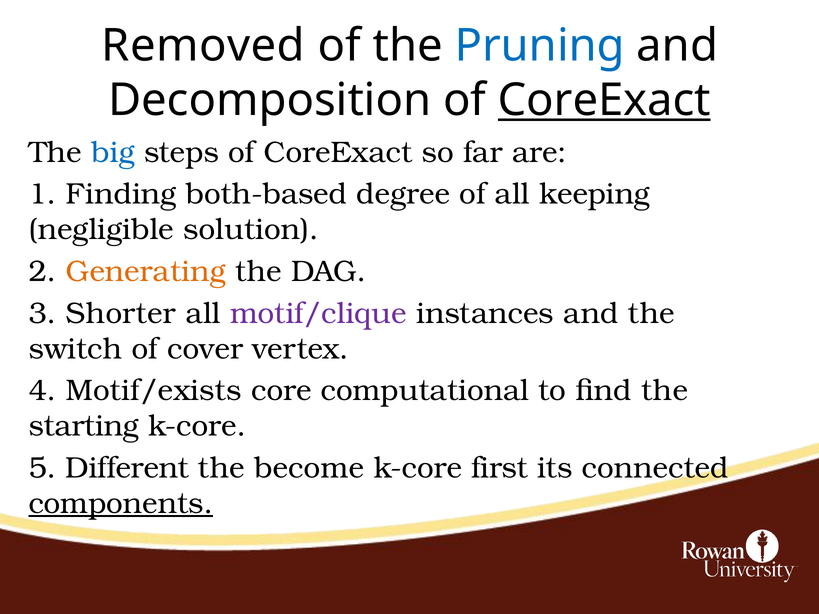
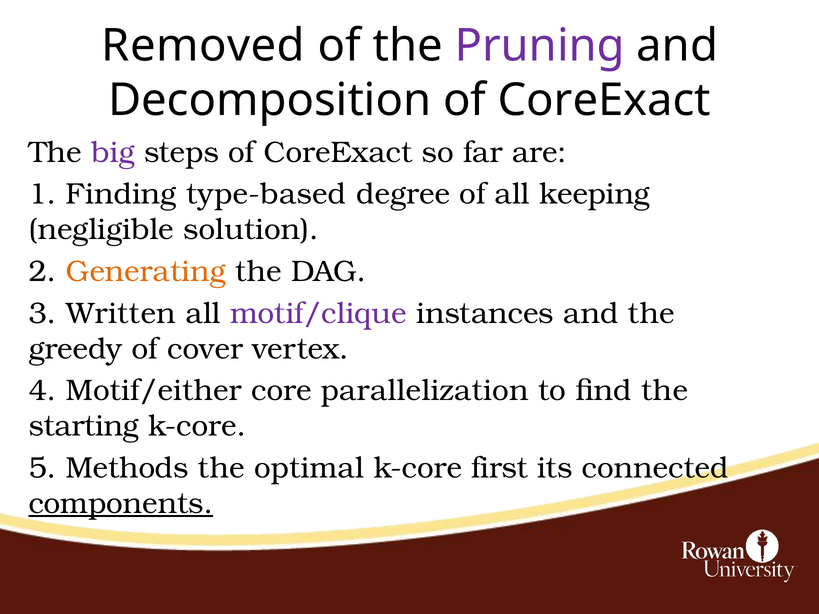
Pruning colour: blue -> purple
CoreExact at (604, 100) underline: present -> none
big colour: blue -> purple
both-based: both-based -> type-based
Shorter: Shorter -> Written
switch: switch -> greedy
Motif/exists: Motif/exists -> Motif/either
computational: computational -> parallelization
Different: Different -> Methods
become: become -> optimal
